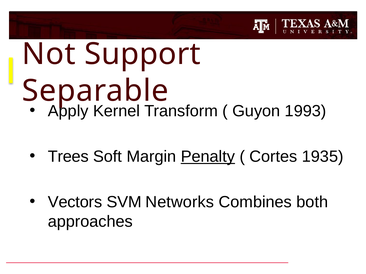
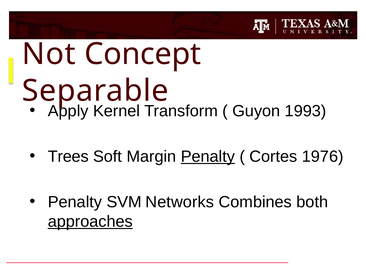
Support: Support -> Concept
1935: 1935 -> 1976
Vectors at (75, 202): Vectors -> Penalty
approaches underline: none -> present
